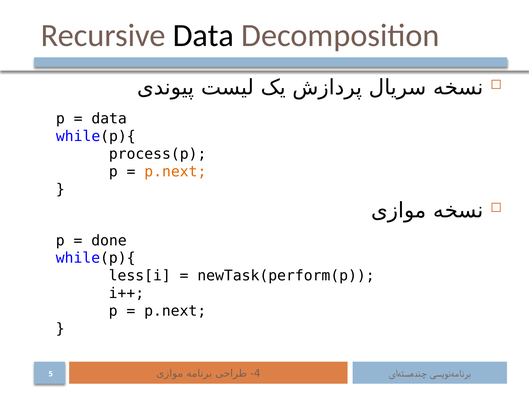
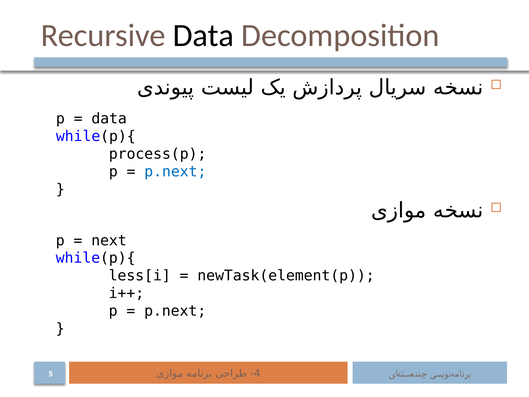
p.next at (175, 172) colour: orange -> blue
done: done -> next
newTask(perform(p: newTask(perform(p -> newTask(element(p
